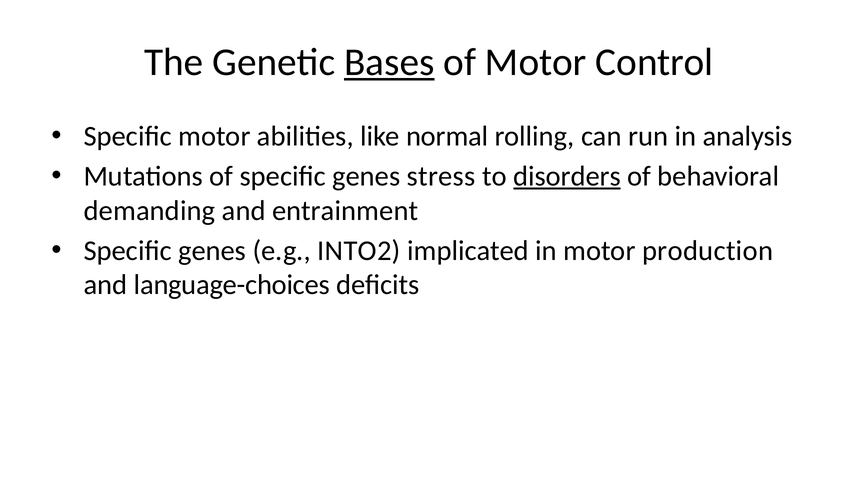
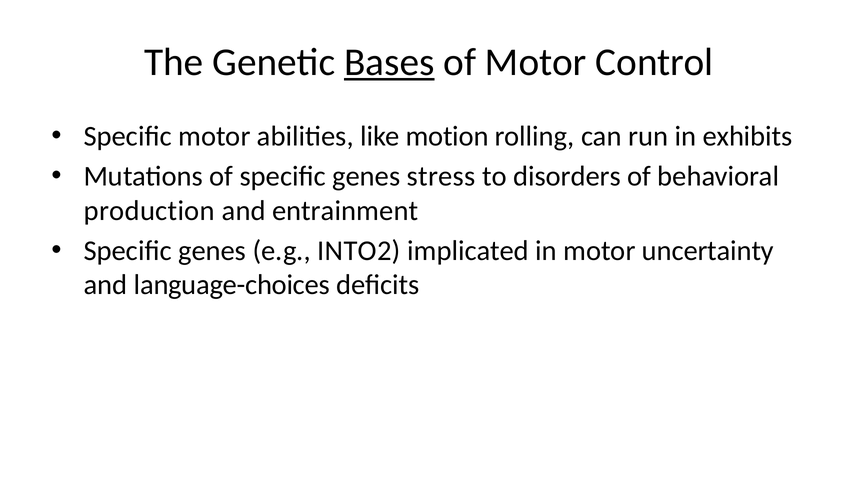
normal: normal -> motion
analysis: analysis -> exhibits
disorders underline: present -> none
demanding: demanding -> production
production: production -> uncertainty
